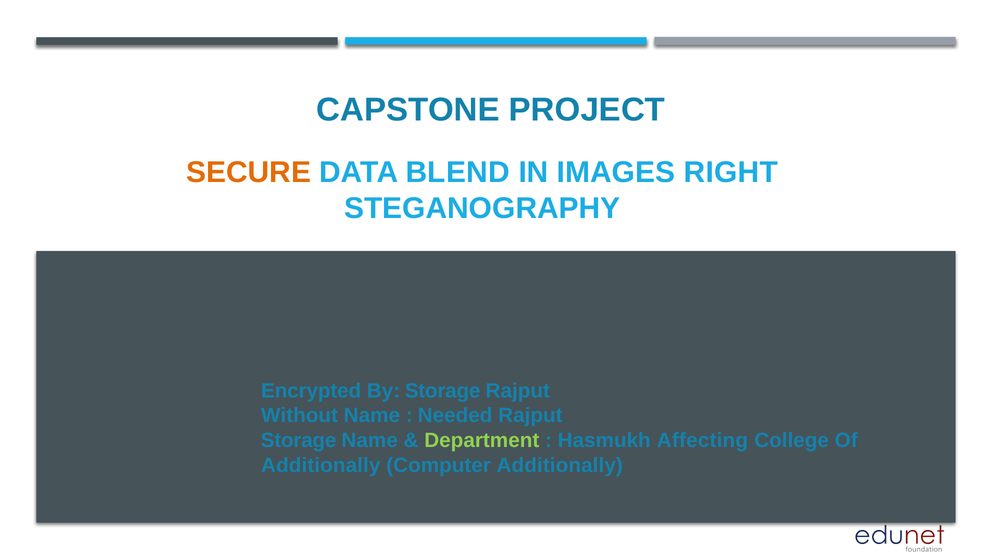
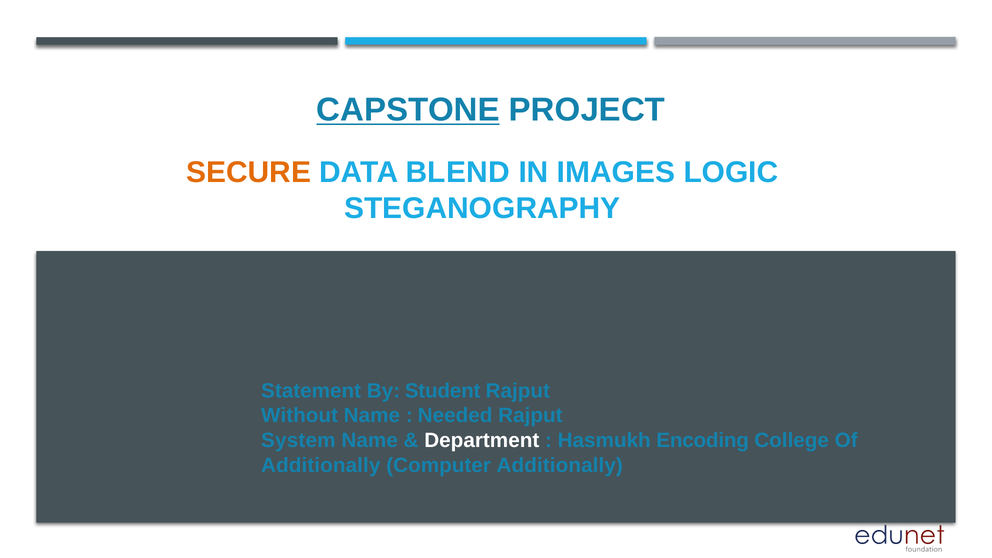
CAPSTONE underline: none -> present
RIGHT: RIGHT -> LOGIC
Encrypted: Encrypted -> Statement
By Storage: Storage -> Student
Storage at (299, 440): Storage -> System
Department colour: light green -> white
Affecting: Affecting -> Encoding
